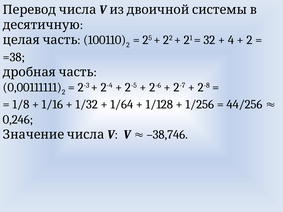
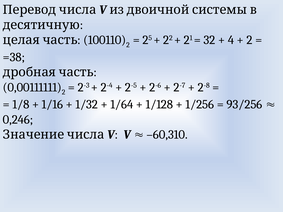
44/256: 44/256 -> 93/256
–38,746: –38,746 -> –60,310
